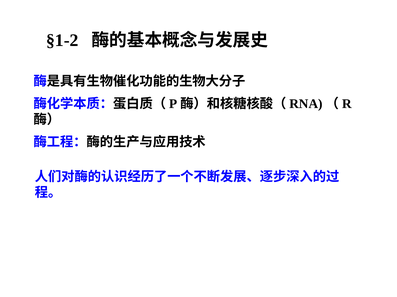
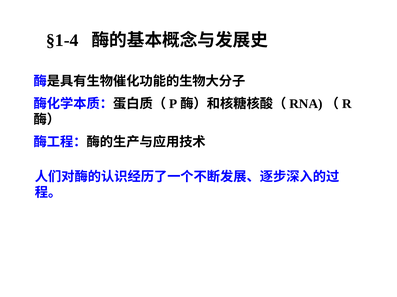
§1-2: §1-2 -> §1-4
